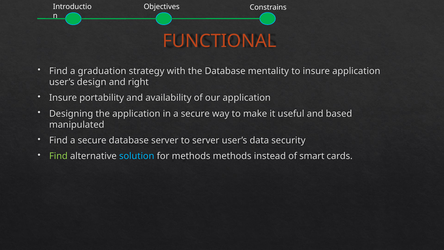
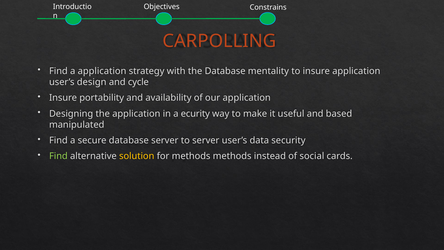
FUNCTIONAL: FUNCTIONAL -> CARPOLLING
a graduation: graduation -> application
right: right -> cycle
in a secure: secure -> ecurity
solution colour: light blue -> yellow
smart: smart -> social
